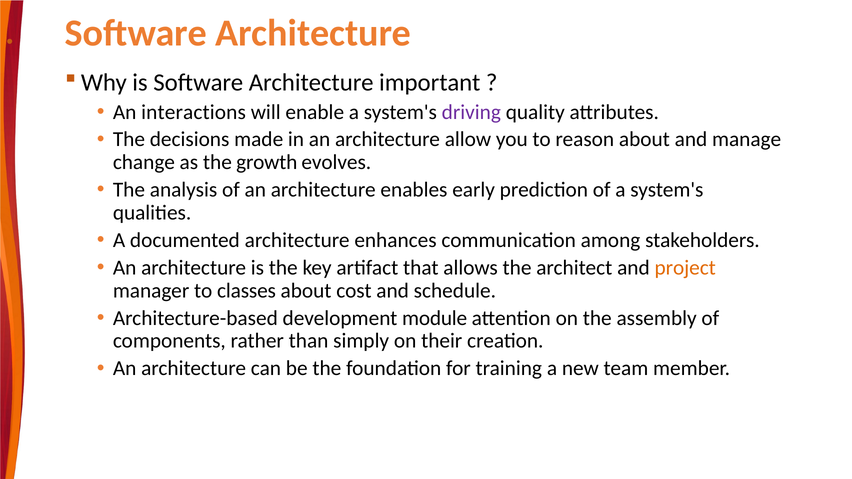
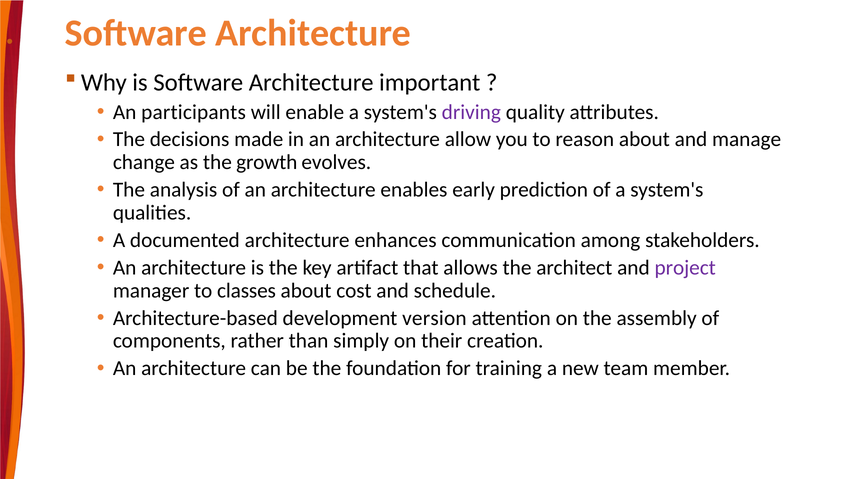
interactions: interactions -> participants
project colour: orange -> purple
module: module -> version
